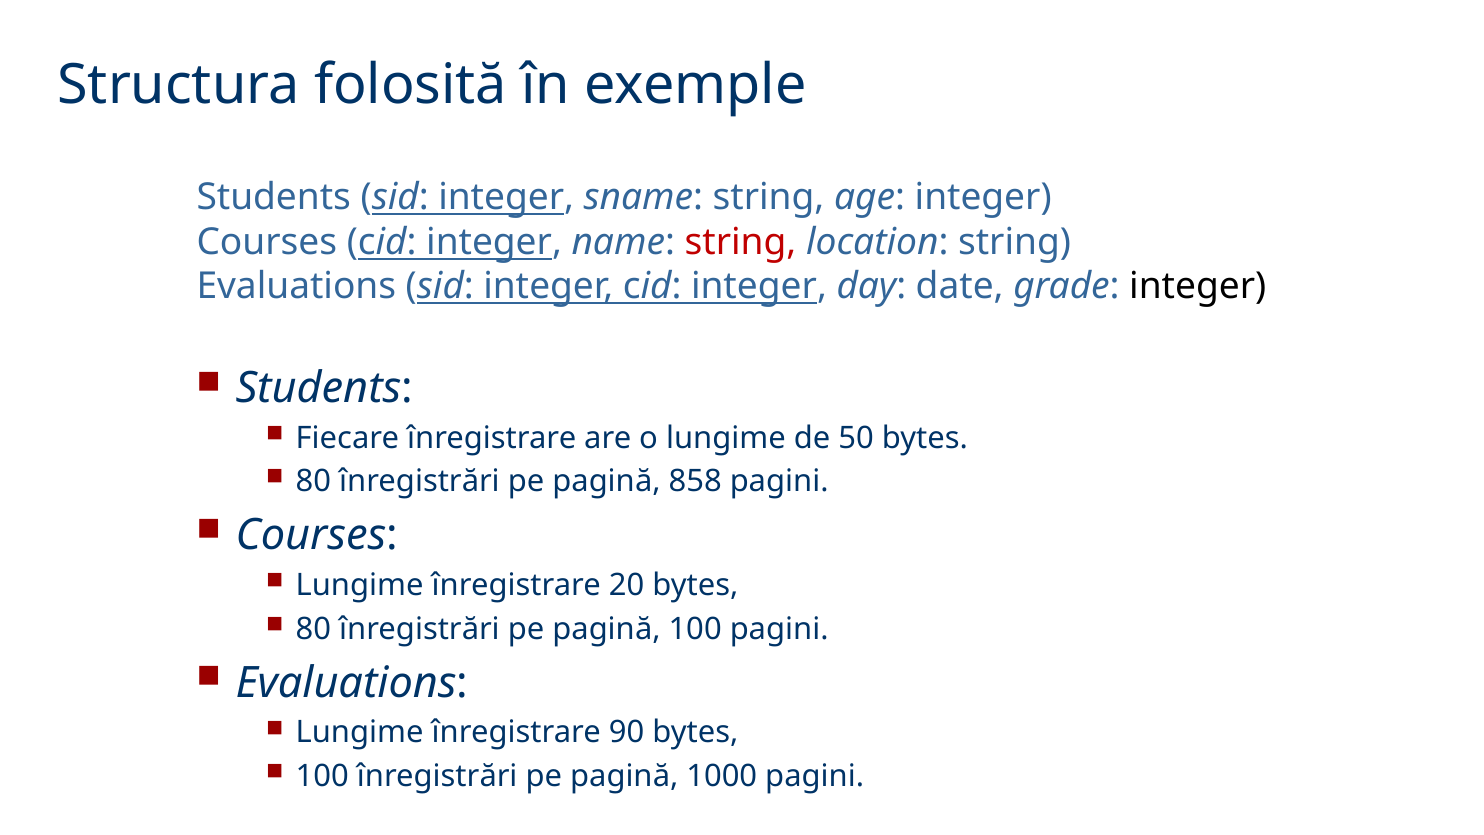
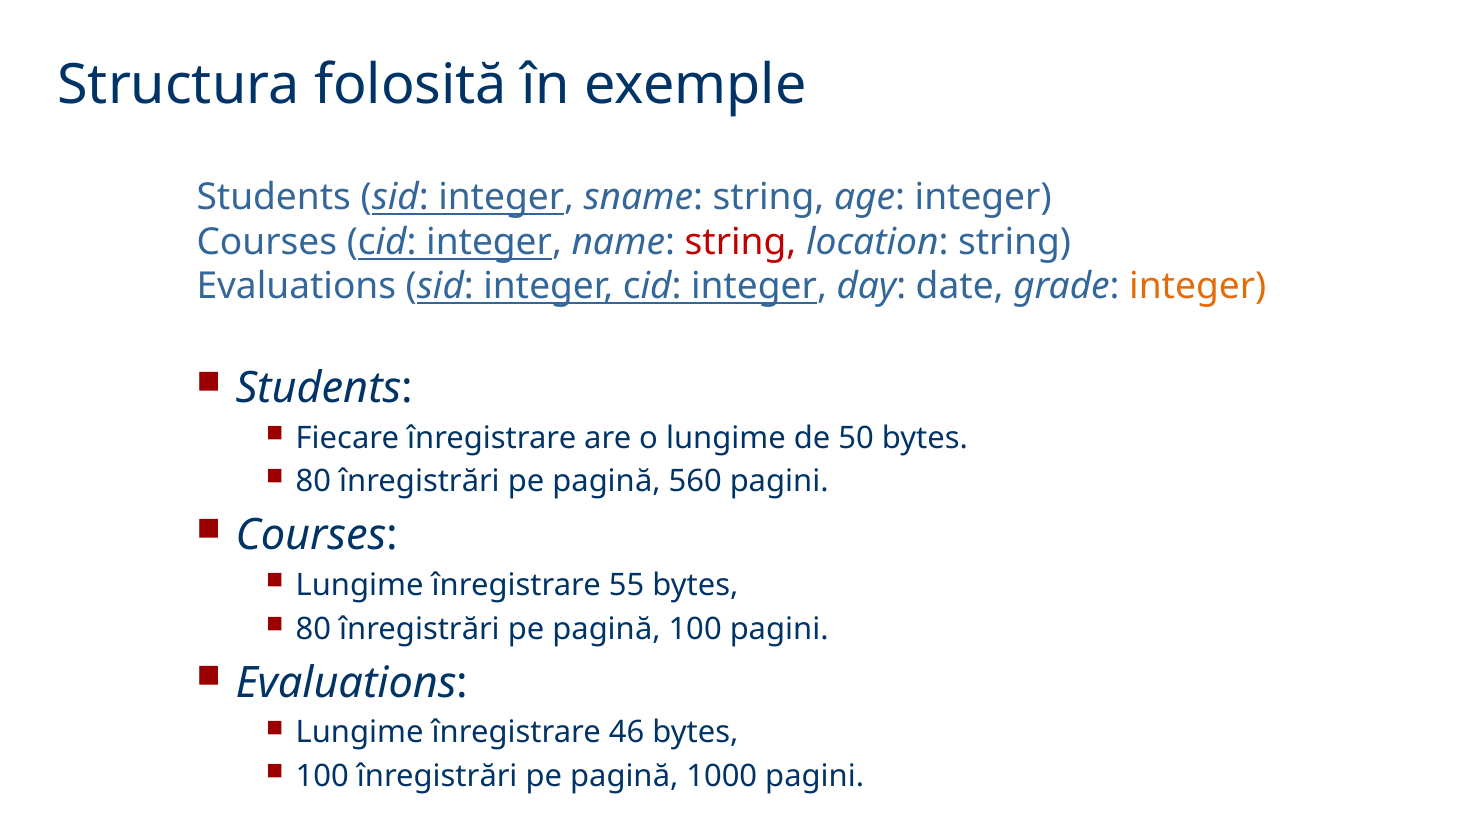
integer at (1198, 286) colour: black -> orange
858: 858 -> 560
20: 20 -> 55
90: 90 -> 46
